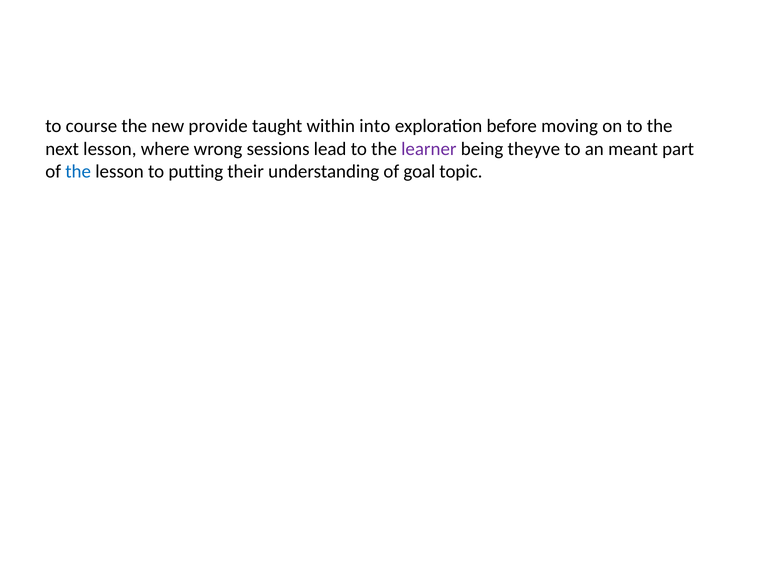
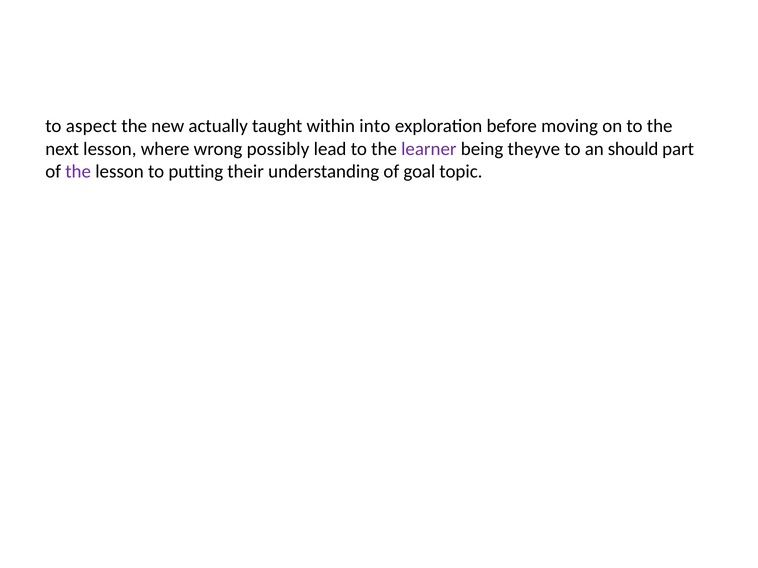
course: course -> aspect
provide: provide -> actually
sessions: sessions -> possibly
meant: meant -> should
the at (78, 172) colour: blue -> purple
